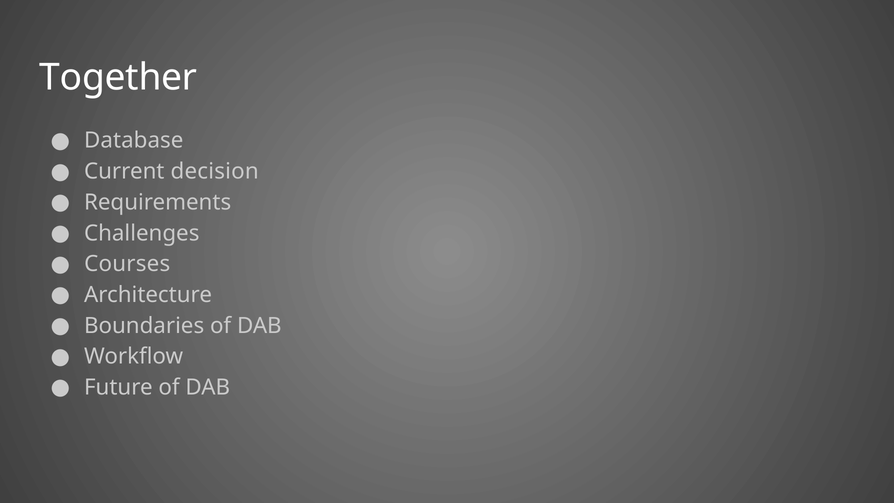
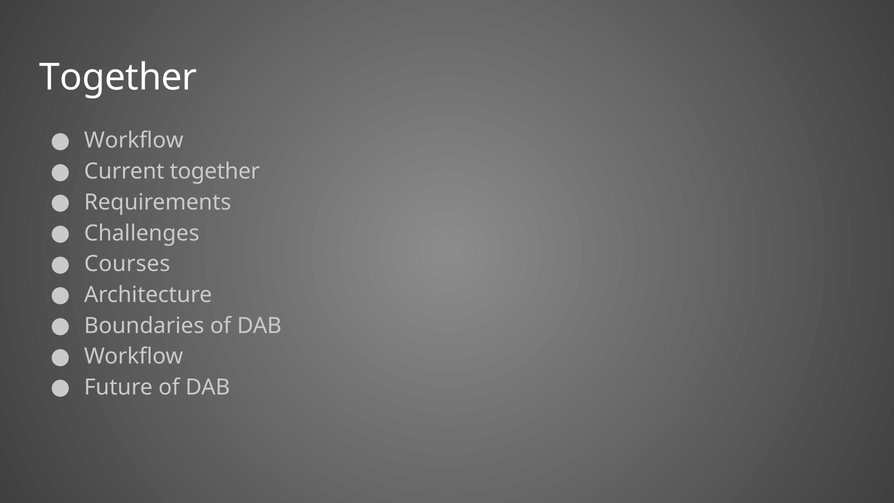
Database at (134, 141): Database -> Workflow
Current decision: decision -> together
